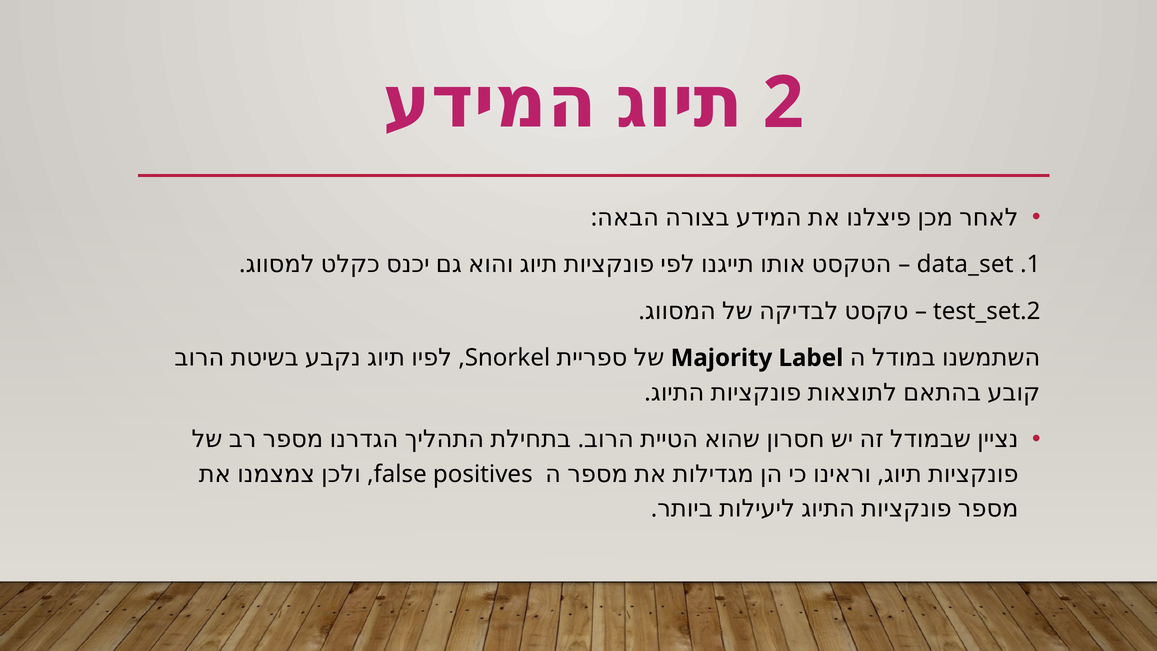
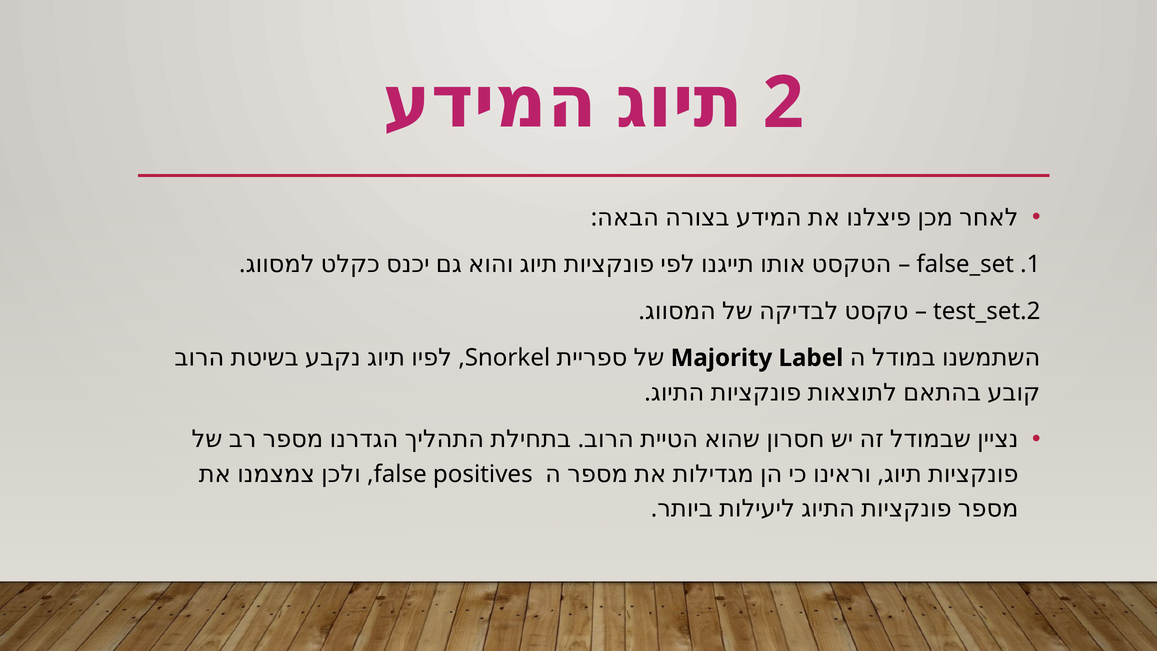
data_set: data_set -> false_set
